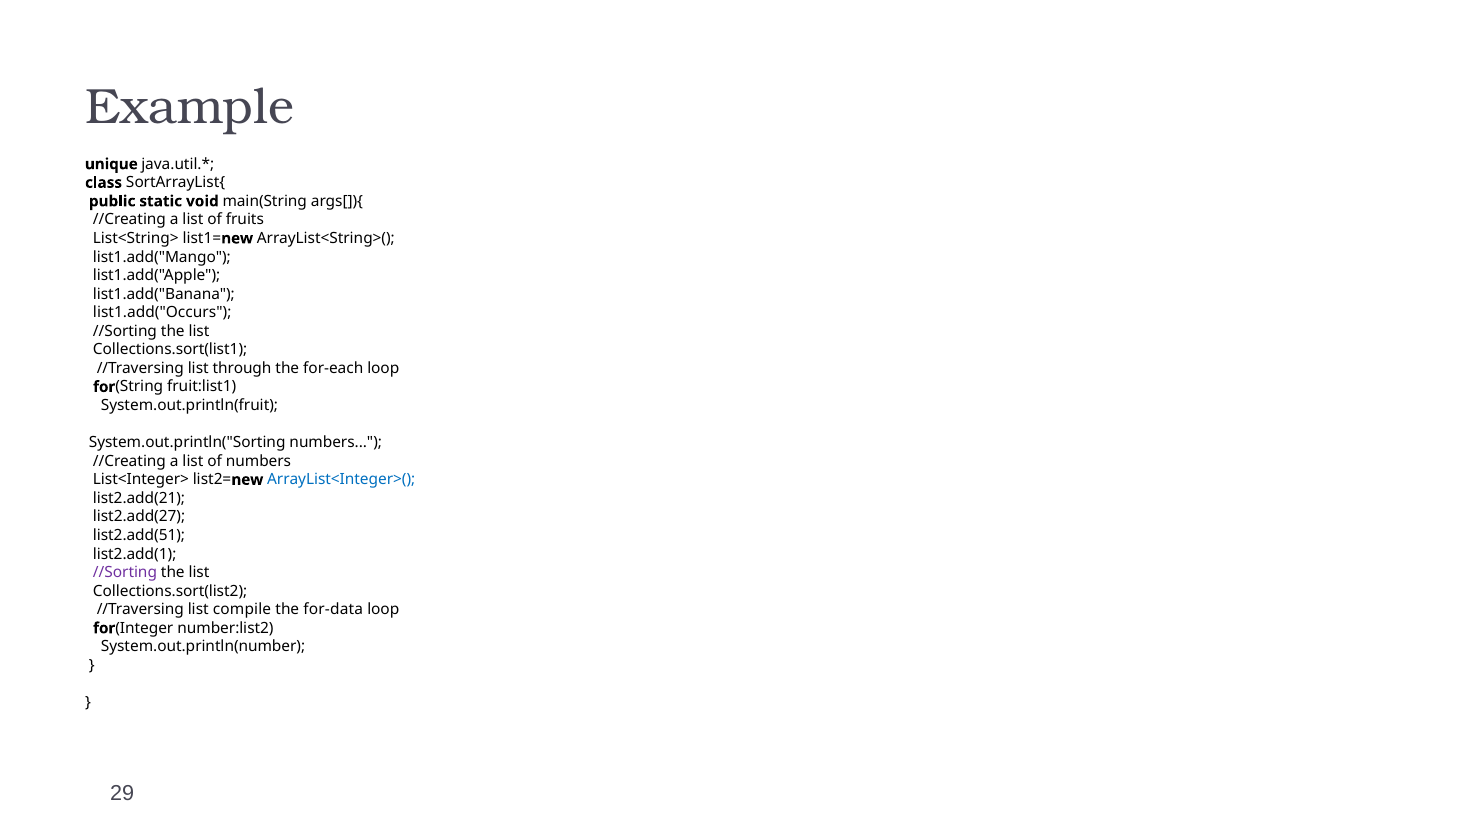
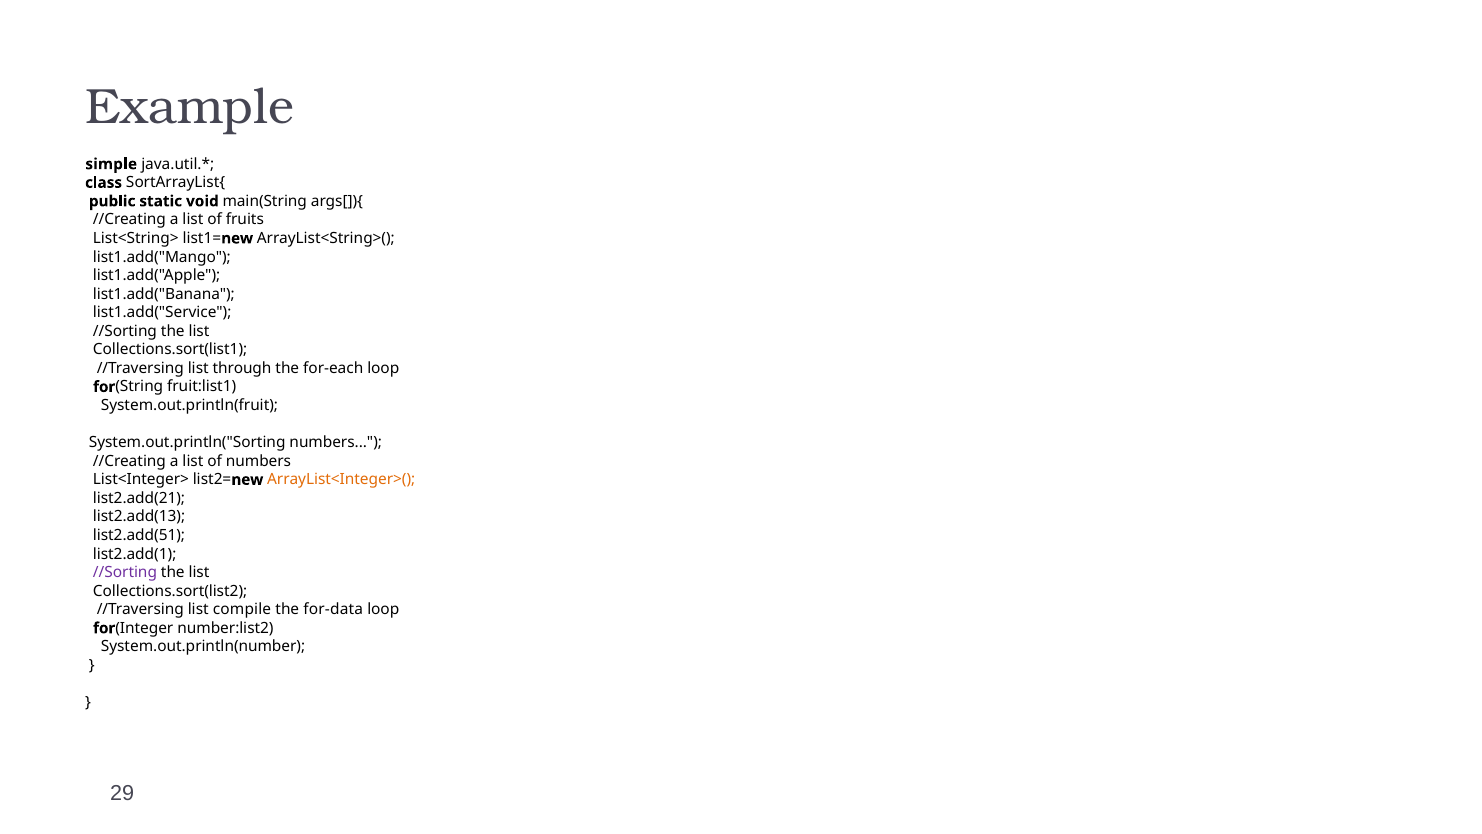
unique: unique -> simple
list1.add("Occurs: list1.add("Occurs -> list1.add("Service
ArrayList<Integer>( colour: blue -> orange
list2.add(27: list2.add(27 -> list2.add(13
